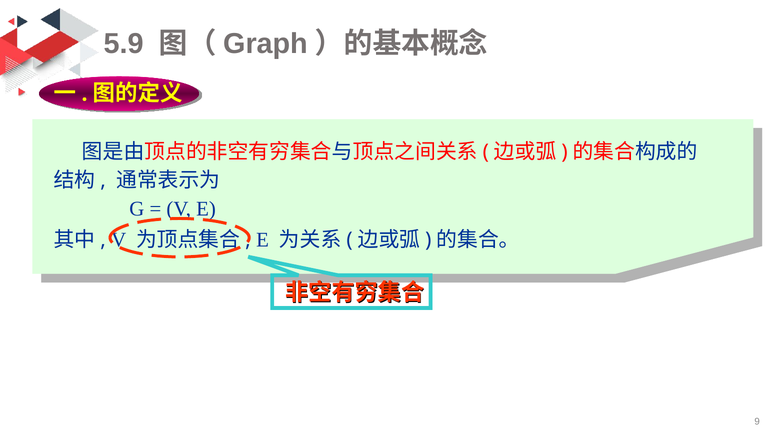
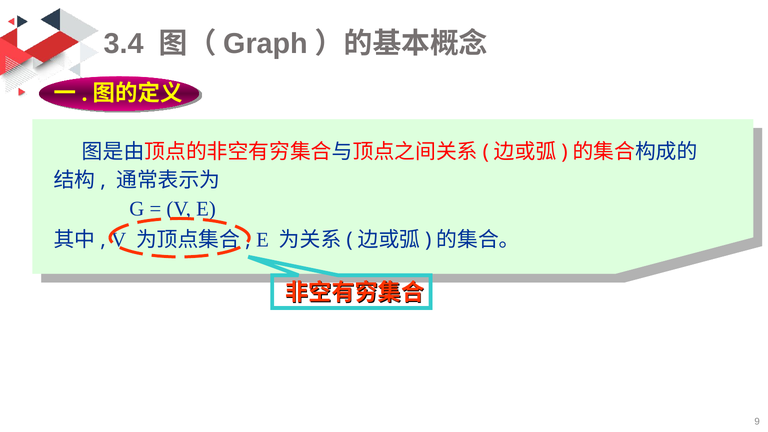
5.9: 5.9 -> 3.4
